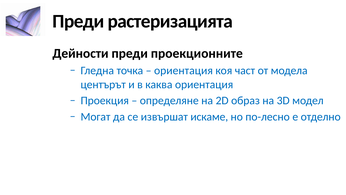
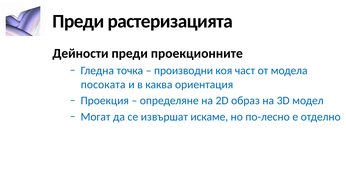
ориентация at (183, 70): ориентация -> производни
центърът: центърът -> посоката
